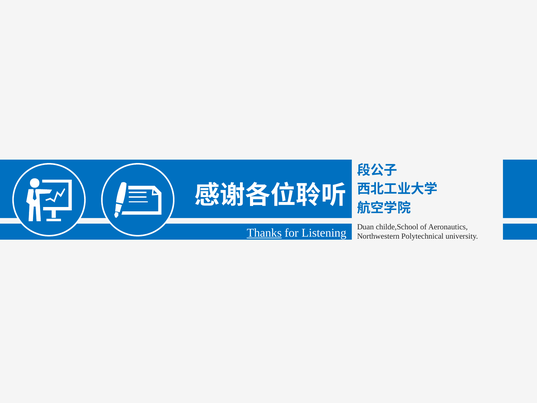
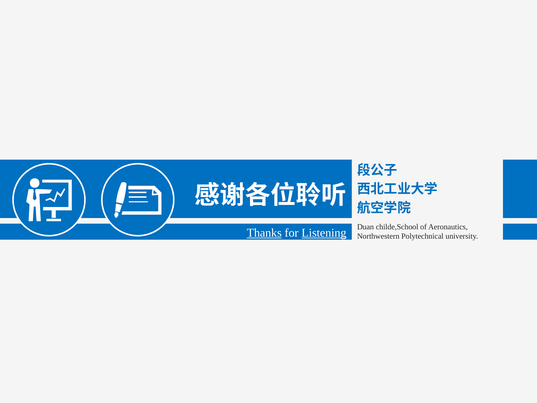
Listening underline: none -> present
